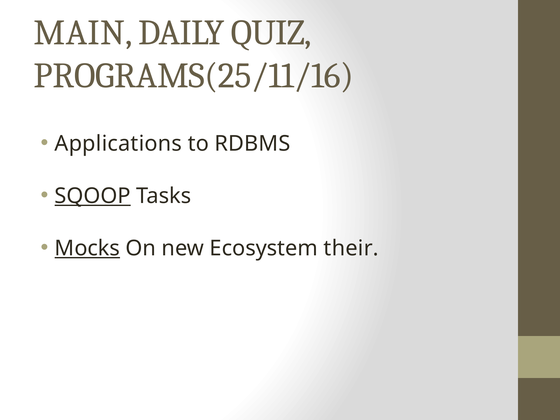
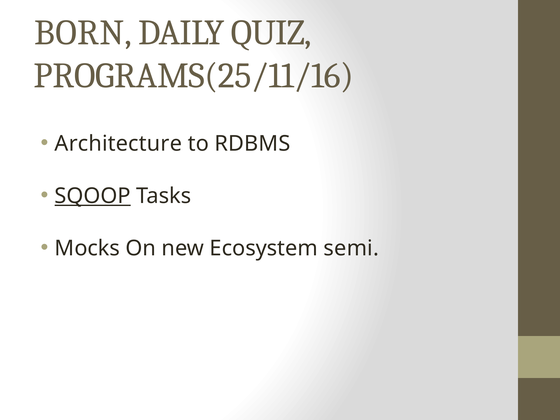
MAIN: MAIN -> BORN
Applications: Applications -> Architecture
Mocks underline: present -> none
their: their -> semi
